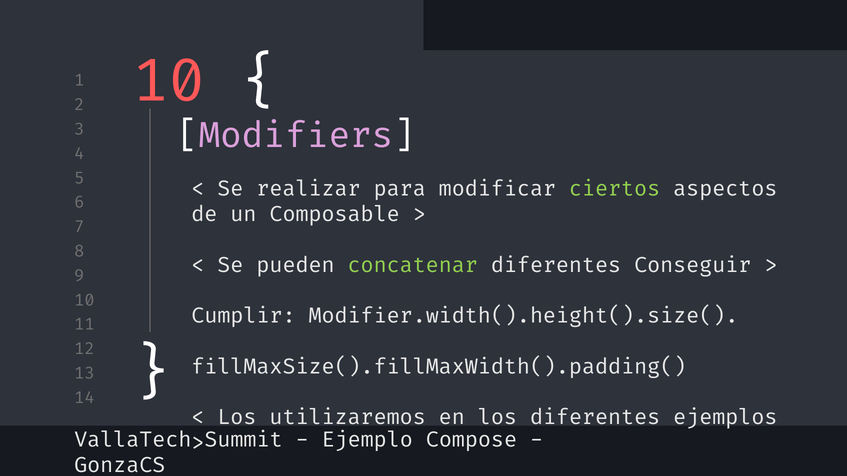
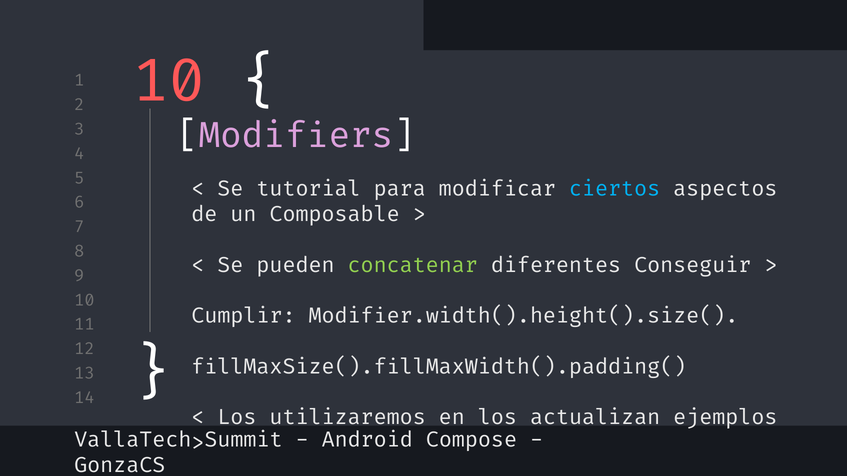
realizar: realizar -> tutorial
ciertos colour: light green -> light blue
los diferentes: diferentes -> actualizan
Ejemplo: Ejemplo -> Android
